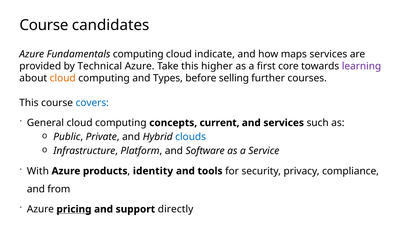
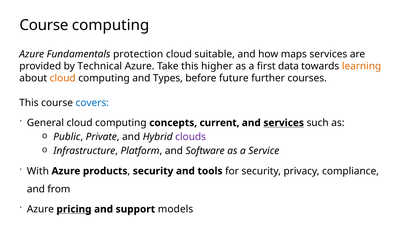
Course candidates: candidates -> computing
Fundamentals computing: computing -> protection
indicate: indicate -> suitable
core: core -> data
learning colour: purple -> orange
selling: selling -> future
services at (284, 123) underline: none -> present
clouds colour: blue -> purple
identity at (153, 172): identity -> security
directly: directly -> models
